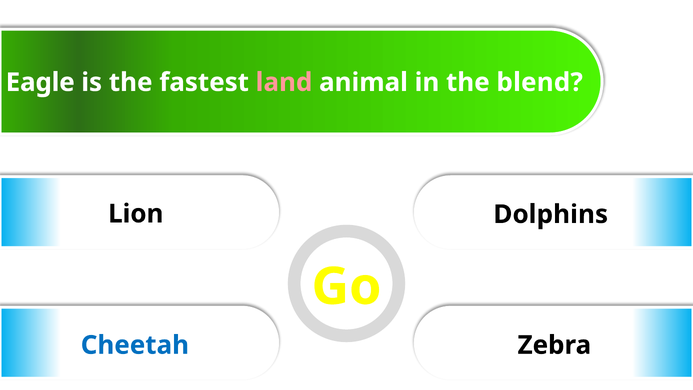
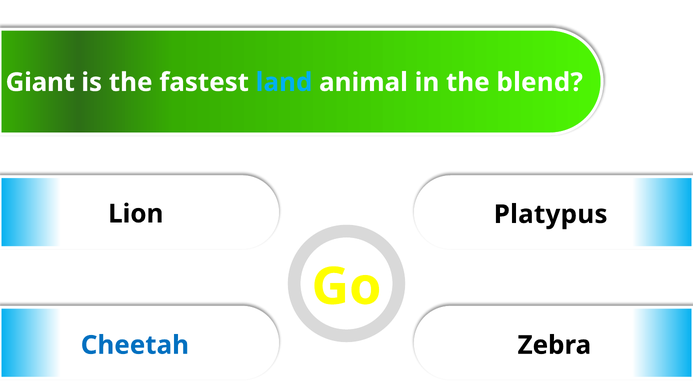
Eagle: Eagle -> Giant
land colour: pink -> light blue
Dolphins: Dolphins -> Platypus
